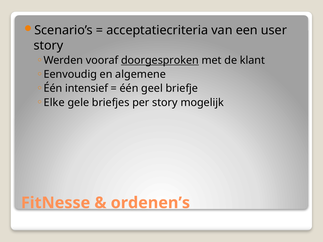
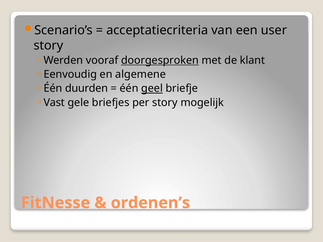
intensief: intensief -> duurden
geel underline: none -> present
Elke: Elke -> Vast
